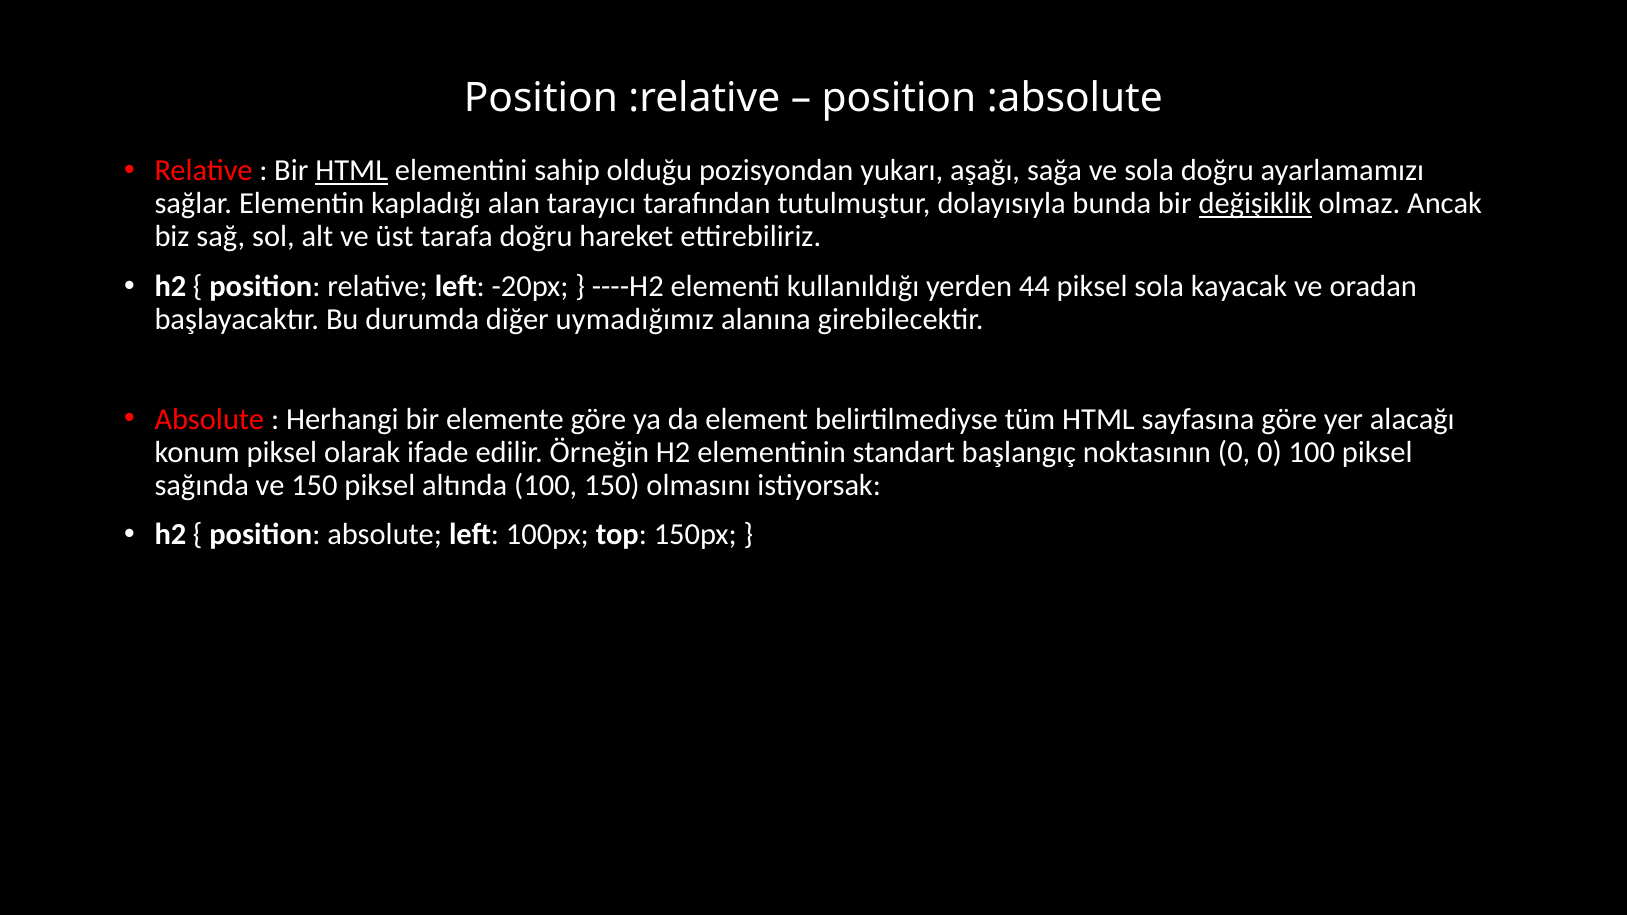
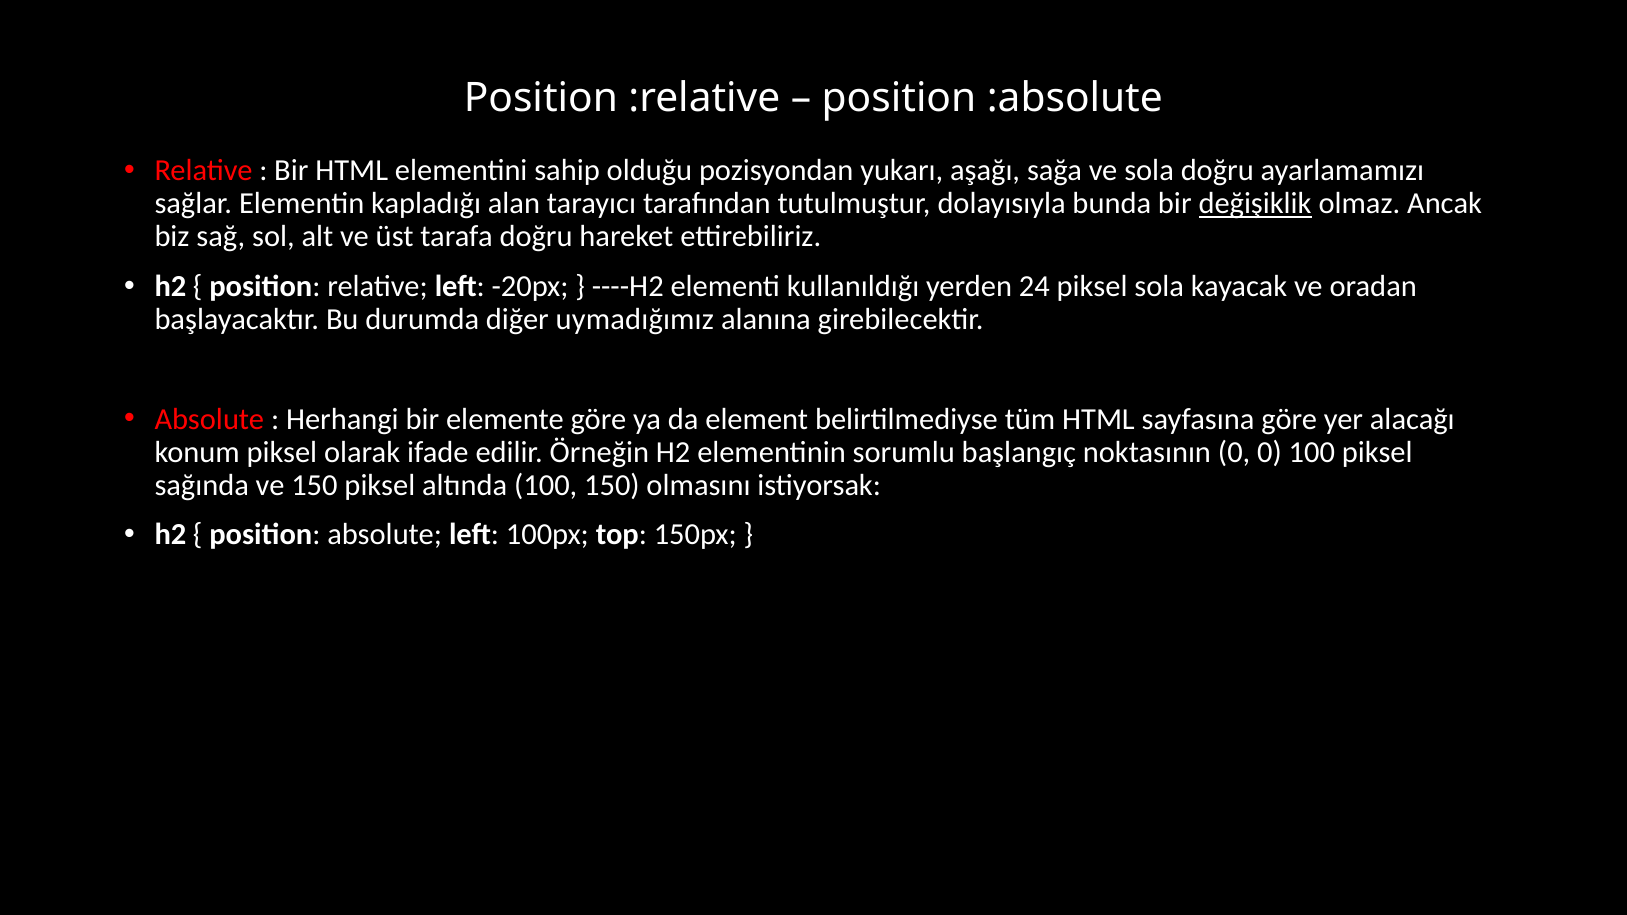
HTML at (352, 171) underline: present -> none
44: 44 -> 24
standart: standart -> sorumlu
